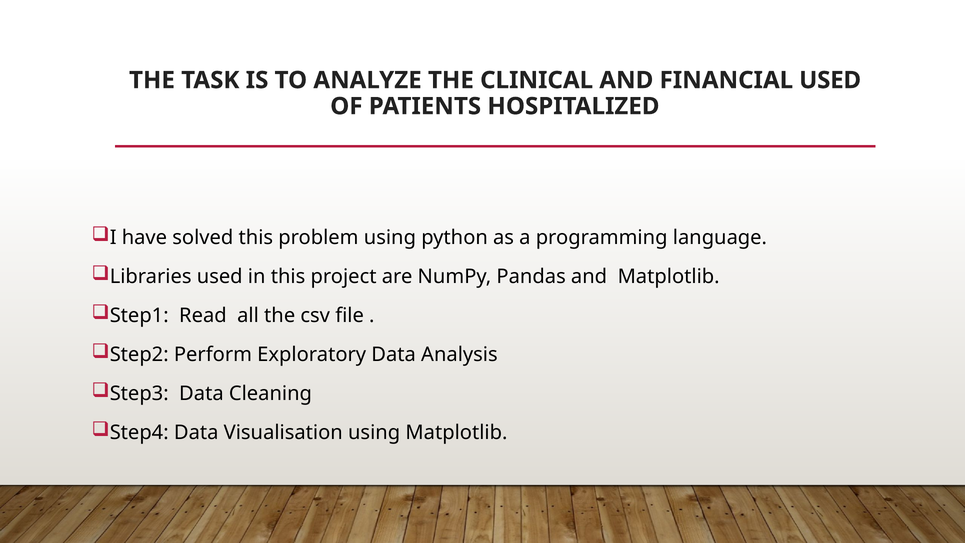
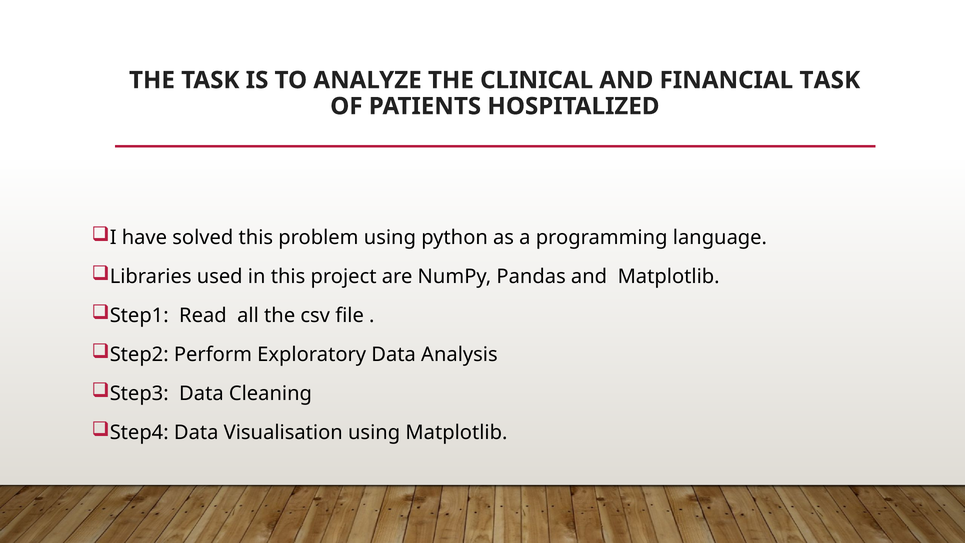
FINANCIAL USED: USED -> TASK
